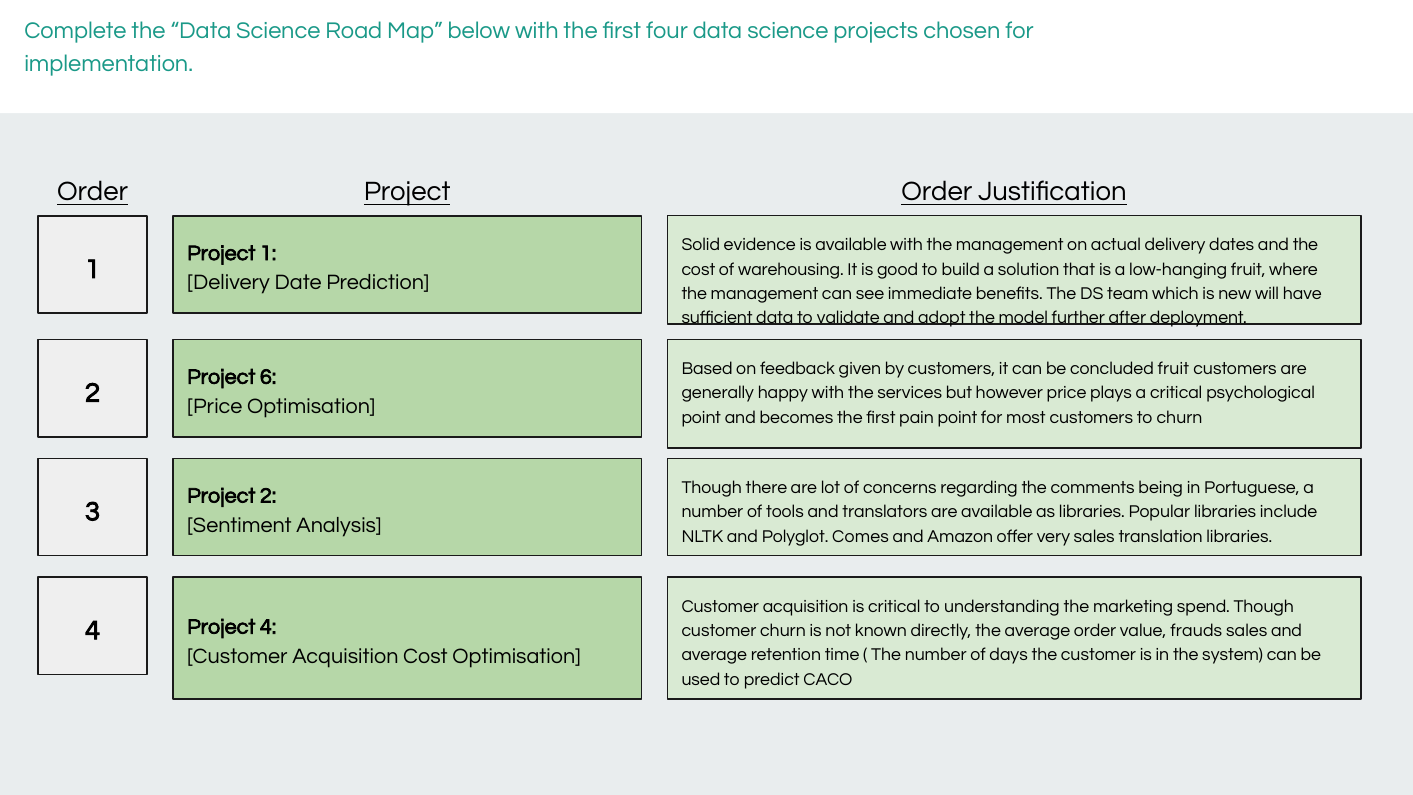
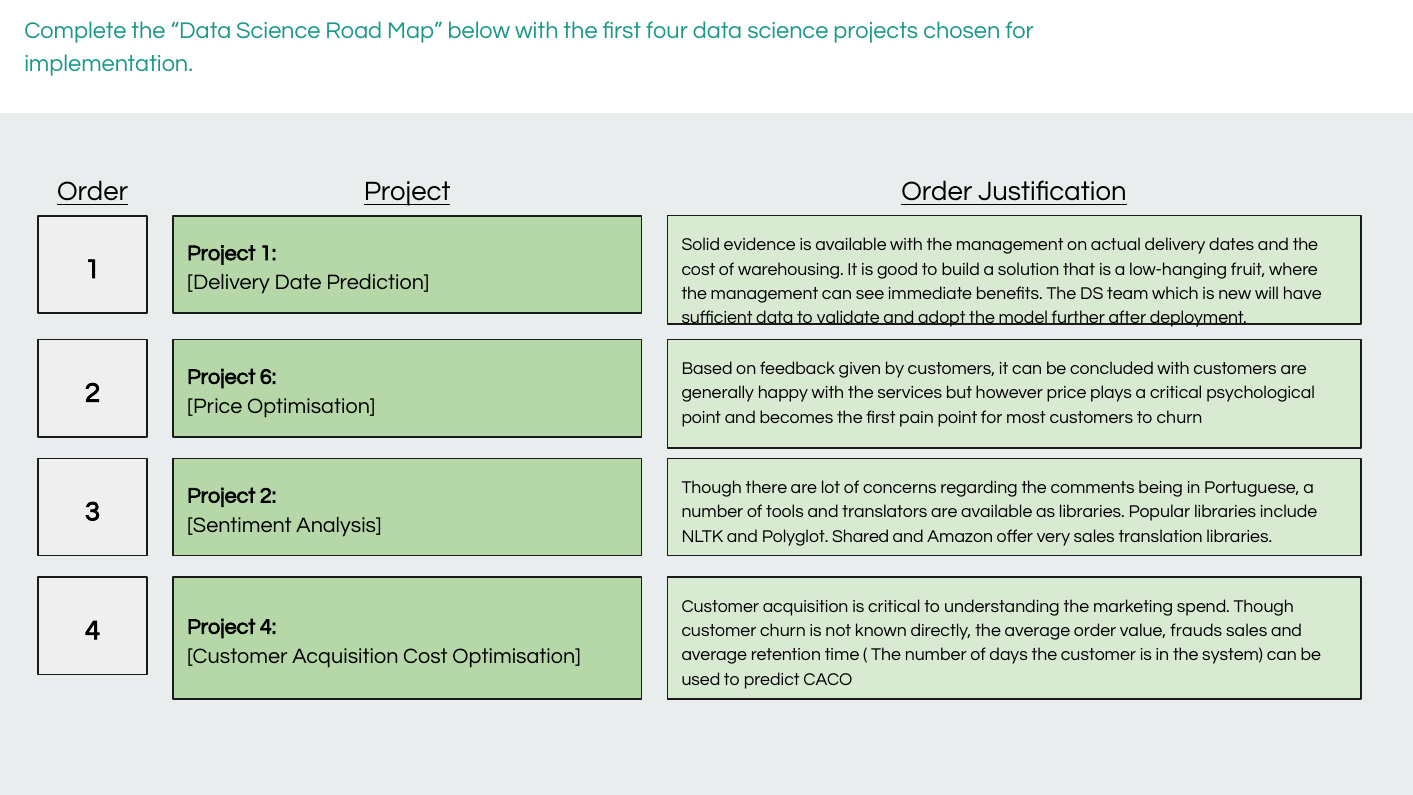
concluded fruit: fruit -> with
Comes: Comes -> Shared
